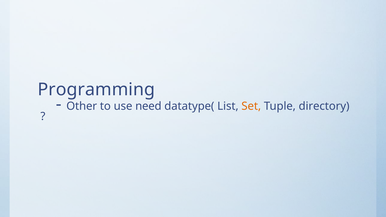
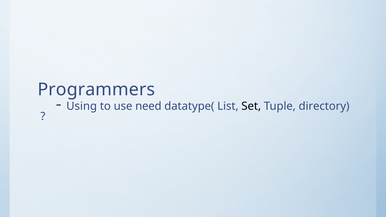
Programming: Programming -> Programmers
Other: Other -> Using
Set colour: orange -> black
